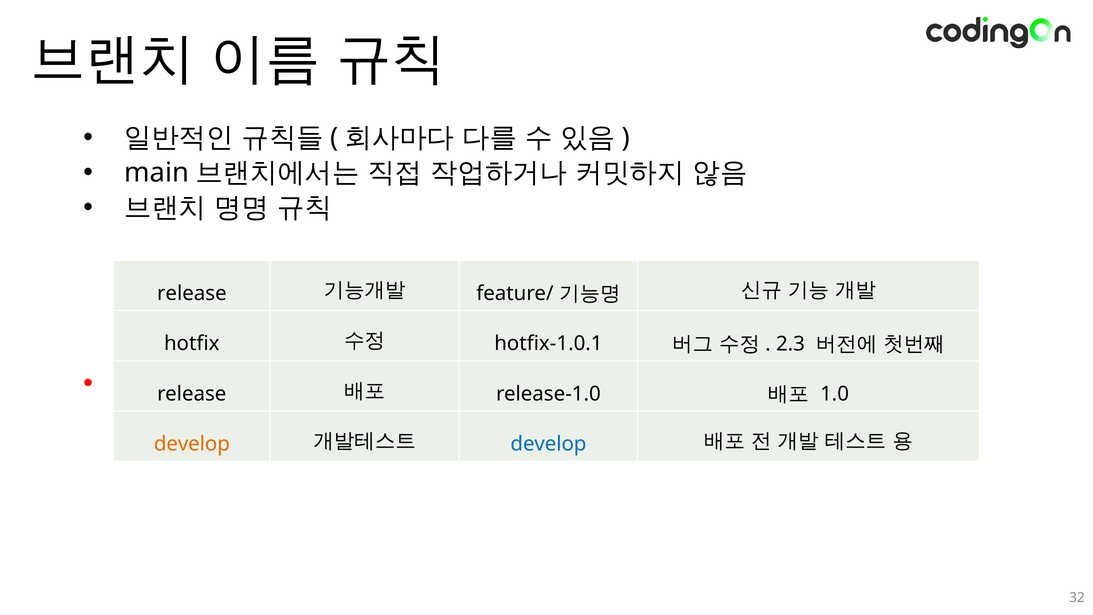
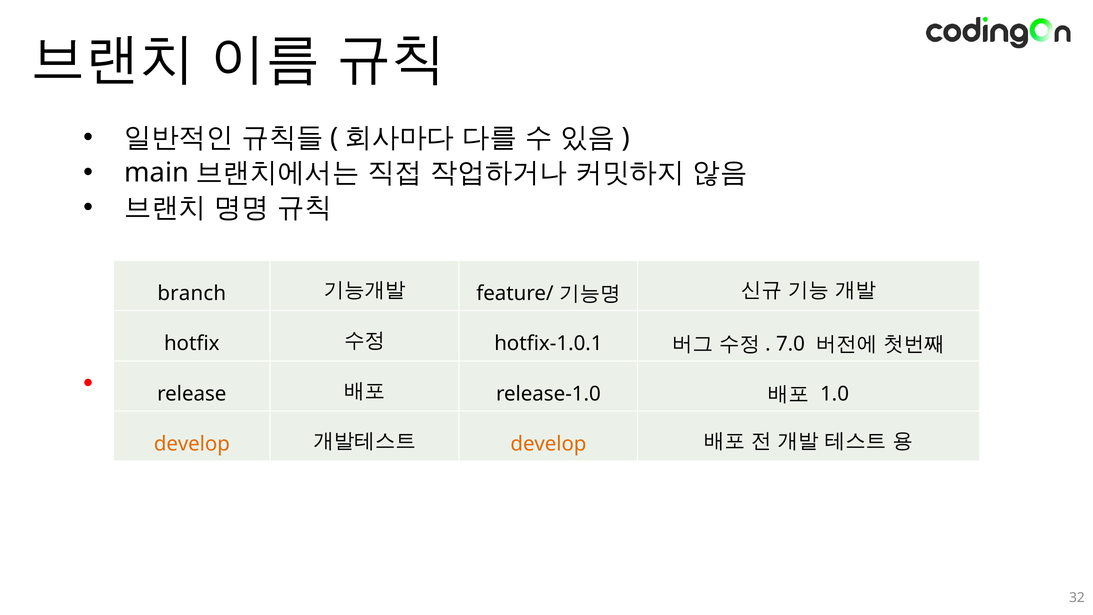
release at (192, 293): release -> branch
2.3: 2.3 -> 7.0
develop at (548, 444) colour: blue -> orange
